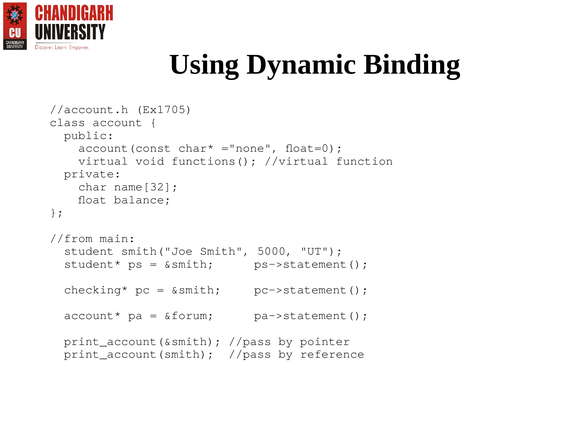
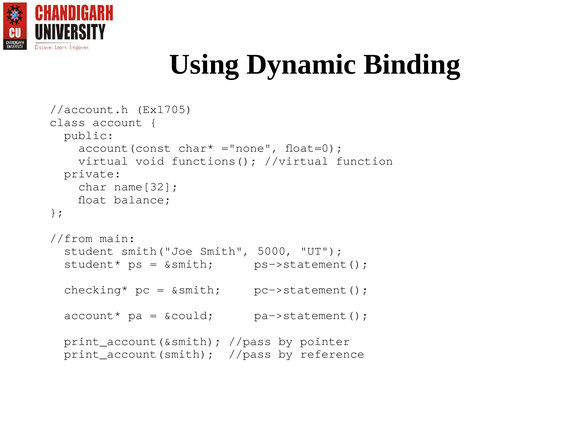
&forum: &forum -> &could
